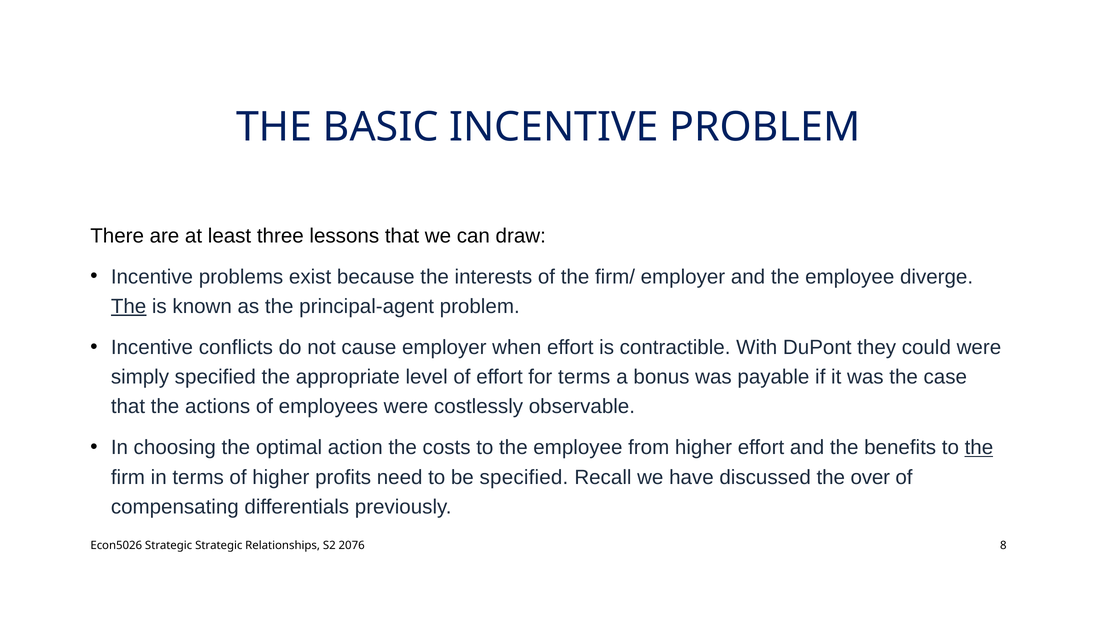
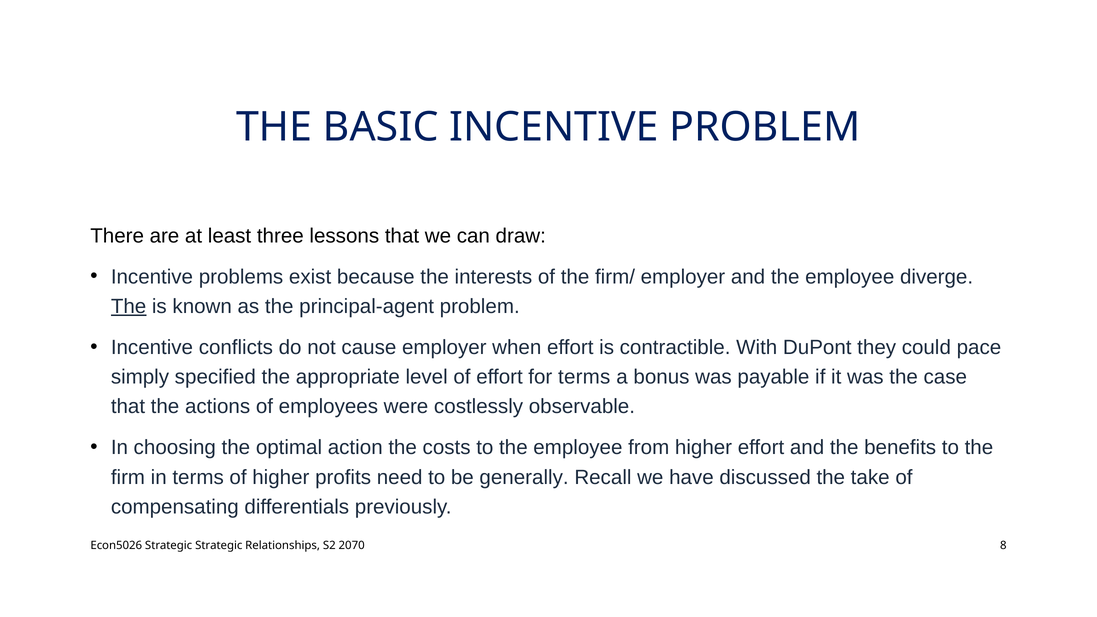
could were: were -> pace
the at (979, 448) underline: present -> none
be specified: specified -> generally
over: over -> take
2076: 2076 -> 2070
